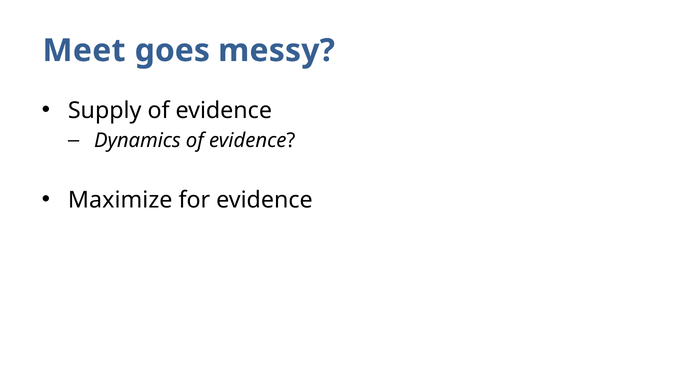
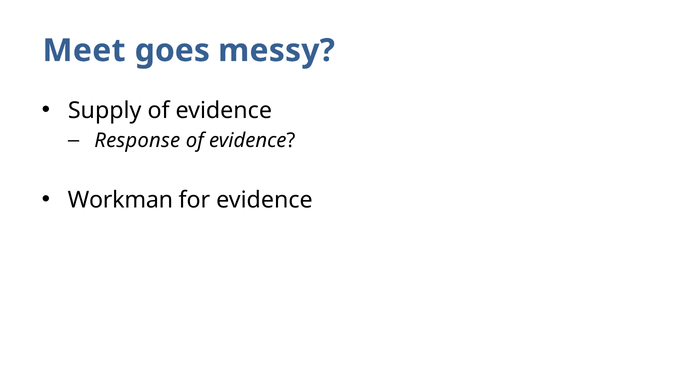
Dynamics: Dynamics -> Response
Maximize: Maximize -> Workman
